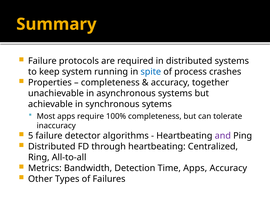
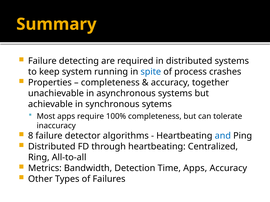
protocols: protocols -> detecting
5: 5 -> 8
and colour: purple -> blue
